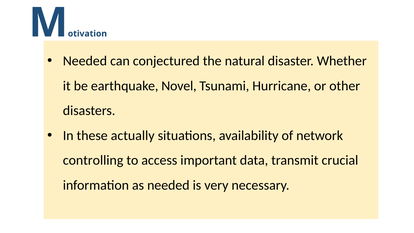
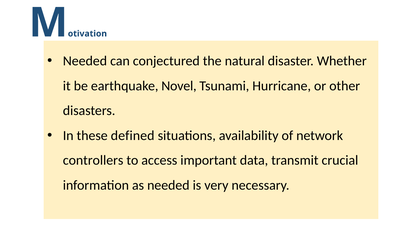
actually: actually -> defined
controlling: controlling -> controllers
